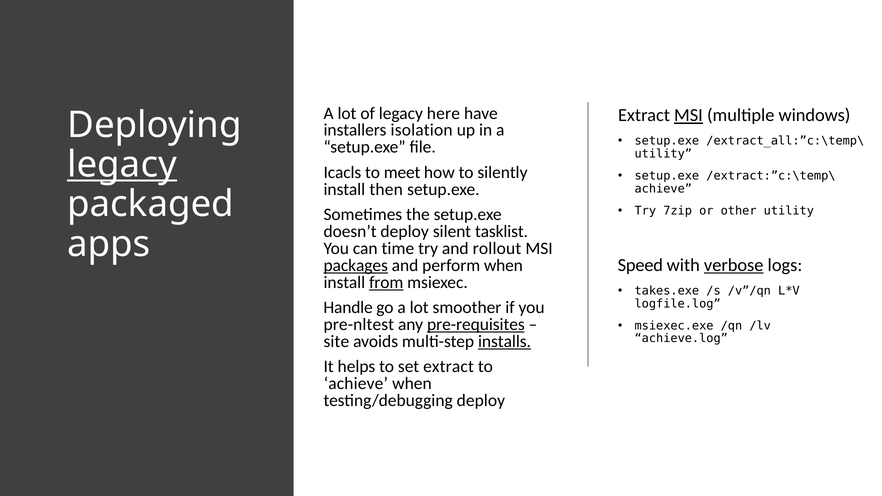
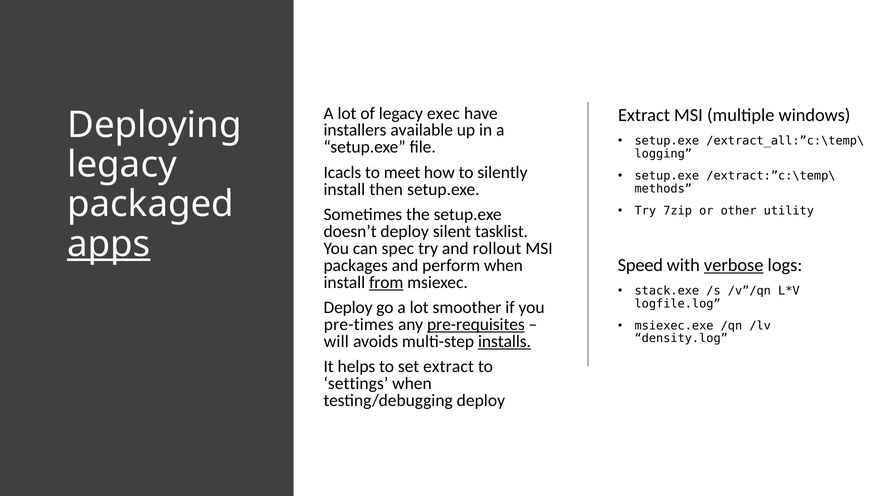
here: here -> exec
MSI at (688, 115) underline: present -> none
isolation: isolation -> available
utility at (663, 154): utility -> logging
legacy at (122, 165) underline: present -> none
achieve at (663, 189): achieve -> methods
apps underline: none -> present
time: time -> spec
packages underline: present -> none
takes.exe: takes.exe -> stack.exe
Handle at (348, 308): Handle -> Deploy
pre-nltest: pre-nltest -> pre-times
achieve.log: achieve.log -> density.log
site: site -> will
achieve at (356, 384): achieve -> settings
